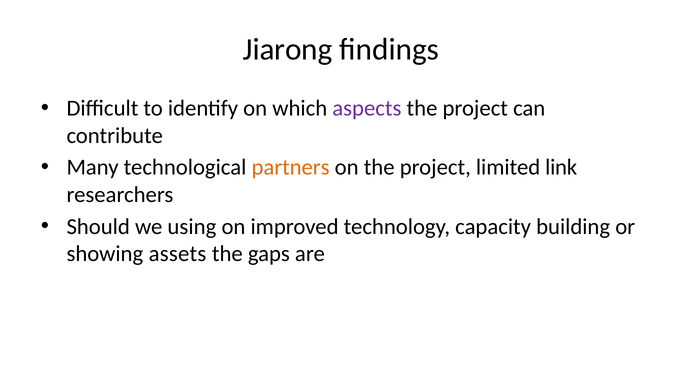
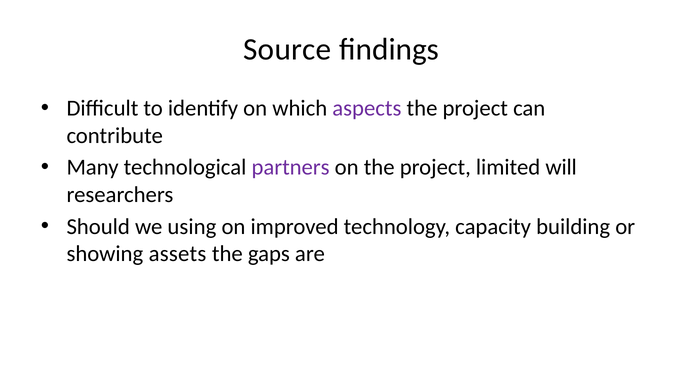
Jiarong: Jiarong -> Source
partners colour: orange -> purple
link: link -> will
